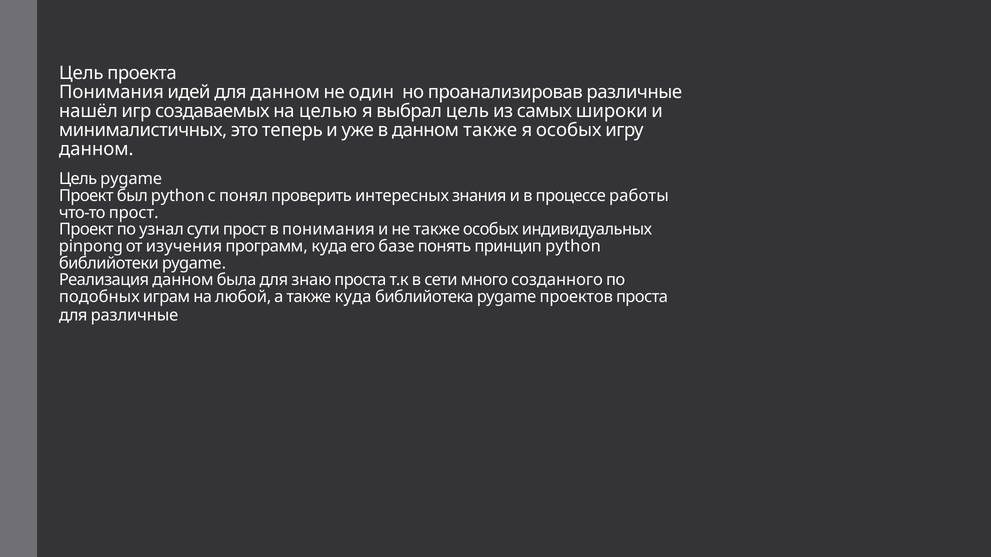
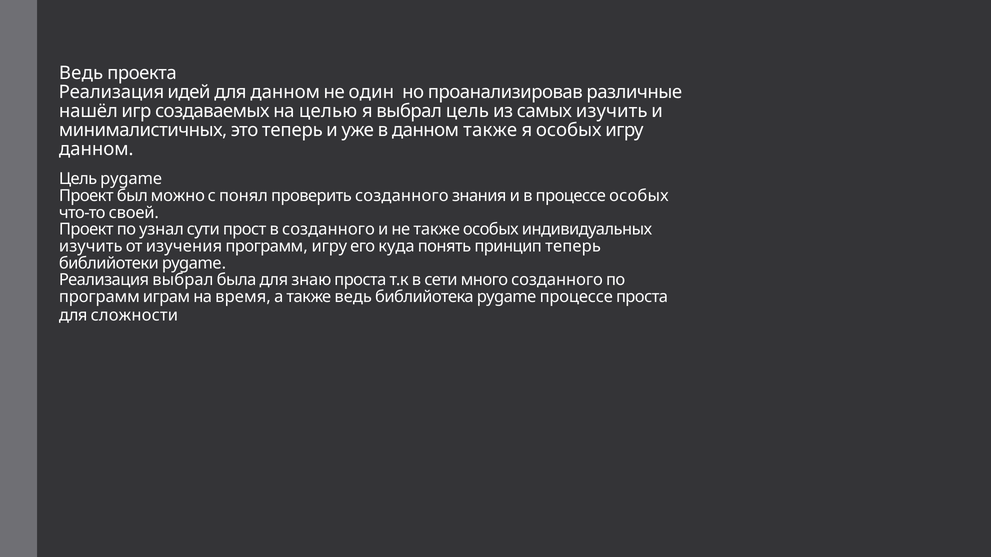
Цель at (81, 73): Цель -> Ведь
Понимания at (111, 92): Понимания -> Реализация
самых широки: широки -> изучить
был python: python -> можно
проверить интересных: интересных -> созданного
процессе работы: работы -> особых
что-то прост: прост -> своей
в понимания: понимания -> созданного
pinpong at (91, 246): pinpong -> изучить
программ куда: куда -> игру
базе: базе -> куда
принцип python: python -> теперь
Реализация данном: данном -> выбрал
подобных at (99, 297): подобных -> программ
любой: любой -> время
также куда: куда -> ведь
pygame проектов: проектов -> процессе
для различные: различные -> сложности
